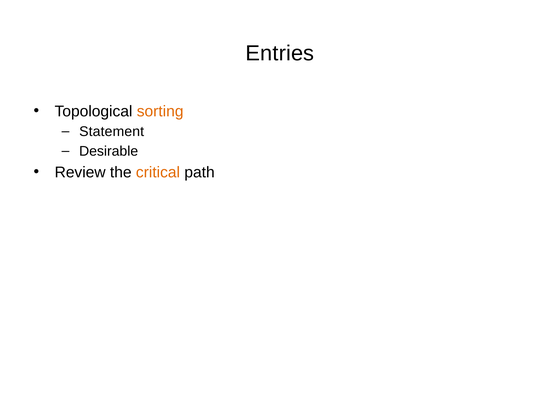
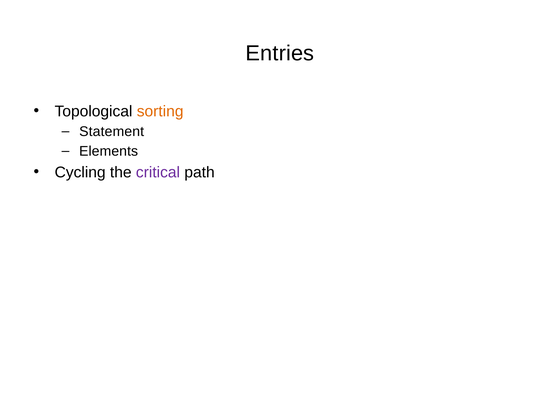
Desirable: Desirable -> Elements
Review: Review -> Cycling
critical colour: orange -> purple
